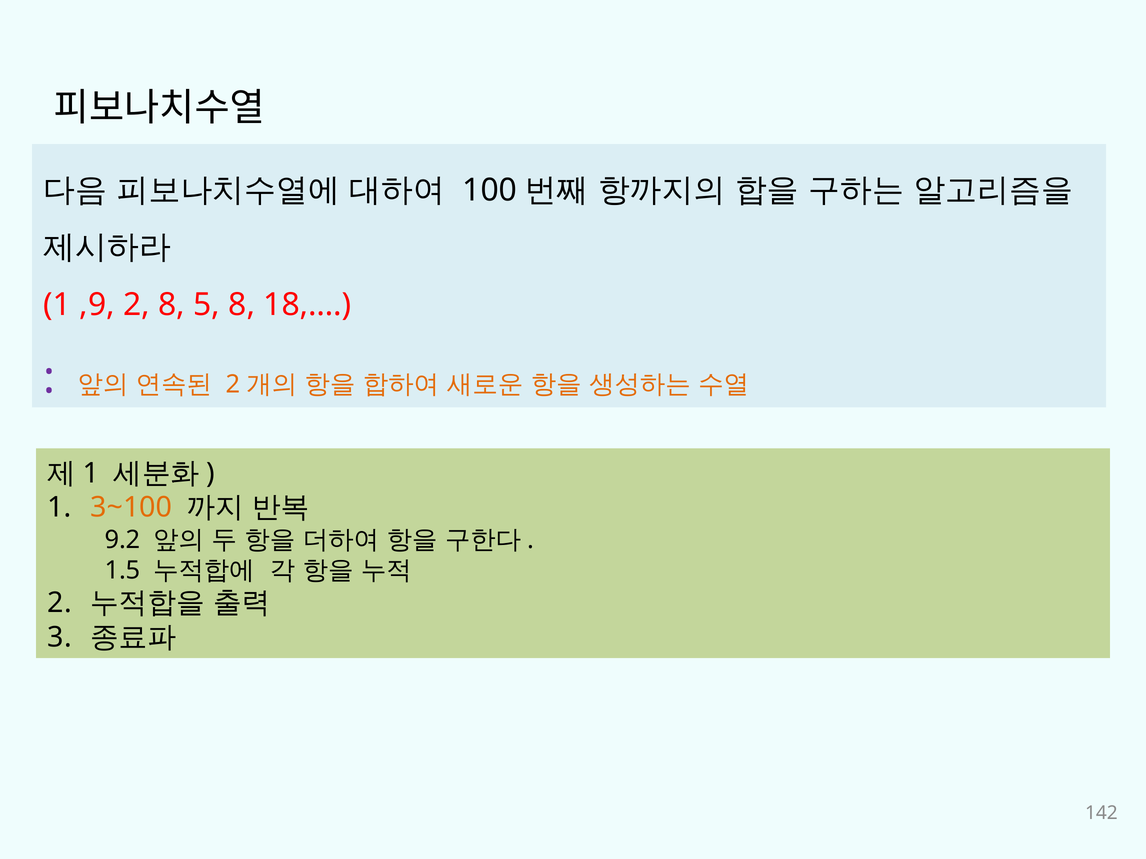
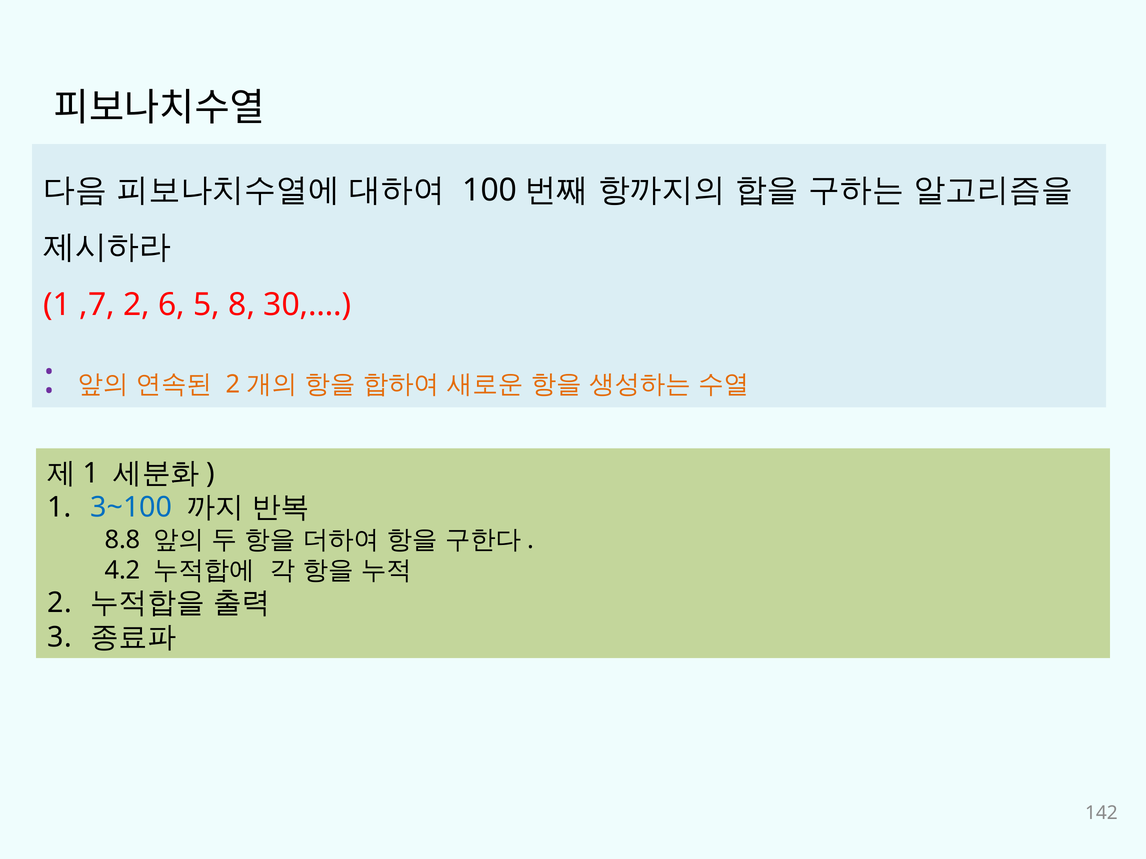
,9: ,9 -> ,7
2 8: 8 -> 6
18,…: 18,… -> 30,…
3~100 colour: orange -> blue
9.2: 9.2 -> 8.8
1.5: 1.5 -> 4.2
